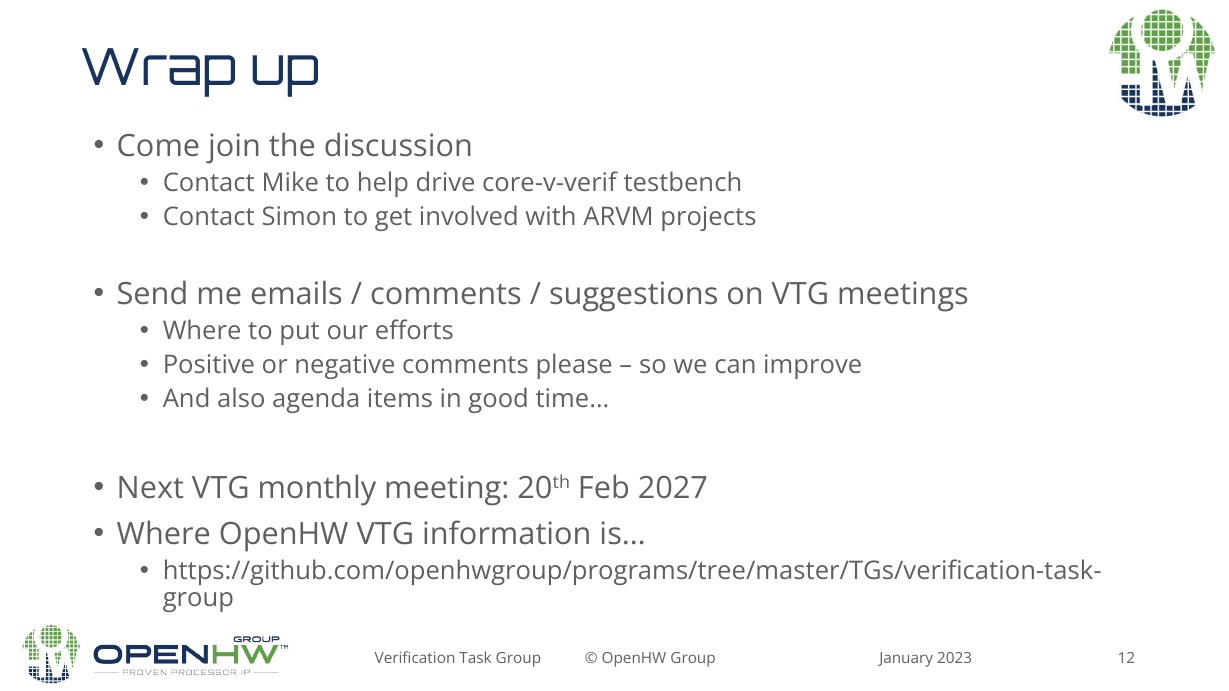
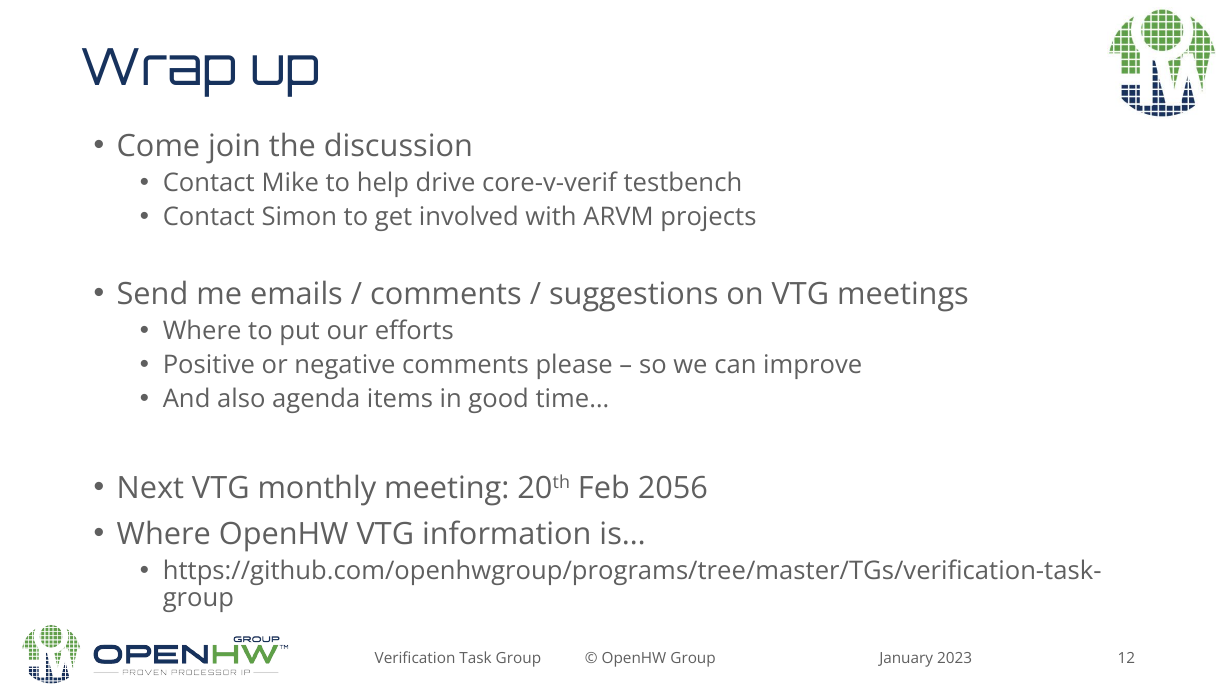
2027: 2027 -> 2056
